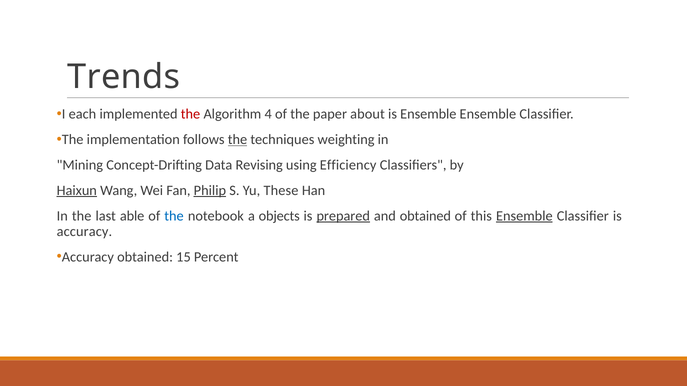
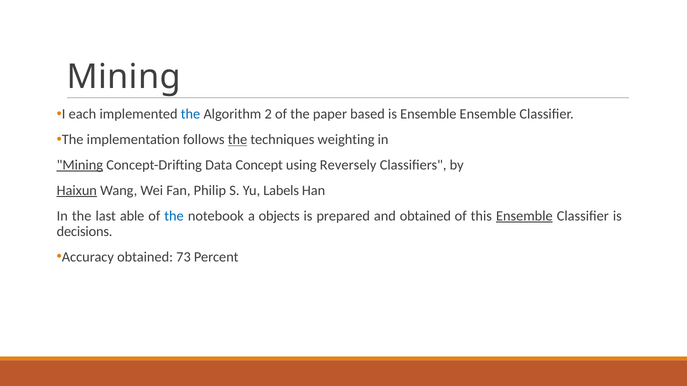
Trends at (124, 77): Trends -> Mining
the at (191, 114) colour: red -> blue
4: 4 -> 2
about: about -> based
Mining at (80, 165) underline: none -> present
Revising: Revising -> Concept
Efficiency: Efficiency -> Reversely
Philip underline: present -> none
These: These -> Labels
prepared underline: present -> none
accuracy at (84, 232): accuracy -> decisions
15: 15 -> 73
